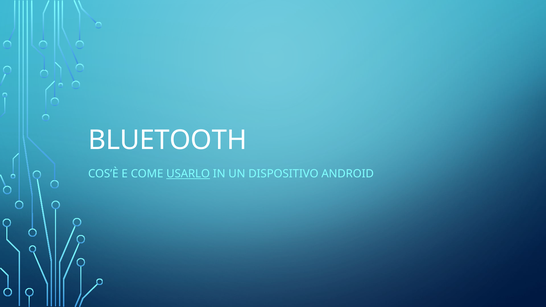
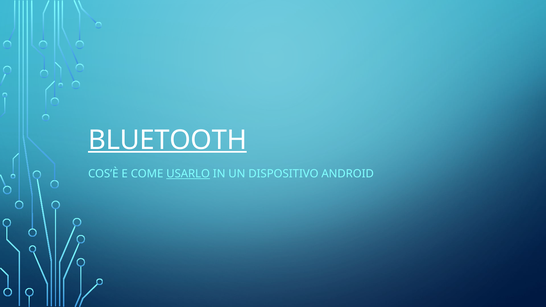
BLUETOOTH underline: none -> present
